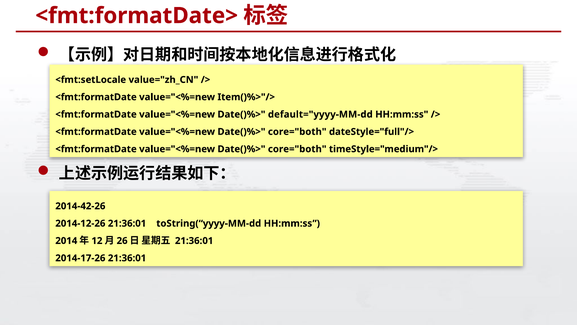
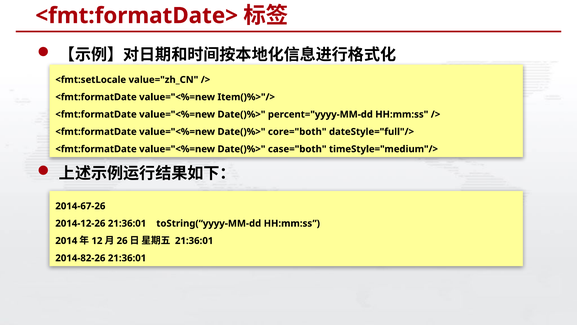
default="yyyy-MM-dd: default="yyyy-MM-dd -> percent="yyyy-MM-dd
core="both at (297, 149): core="both -> case="both
2014-42-26: 2014-42-26 -> 2014-67-26
2014-17-26: 2014-17-26 -> 2014-82-26
